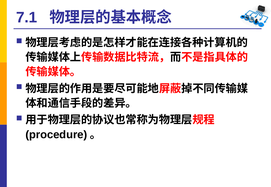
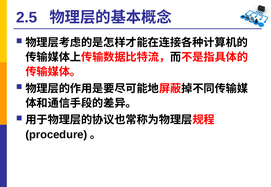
7.1: 7.1 -> 2.5
